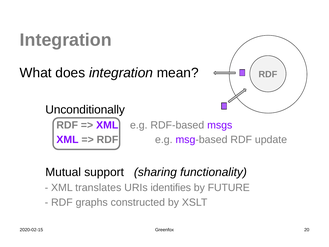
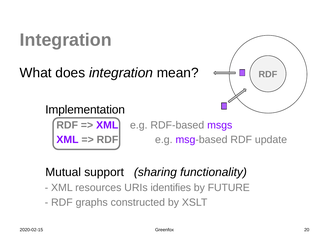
Unconditionally: Unconditionally -> Implementation
translates: translates -> resources
